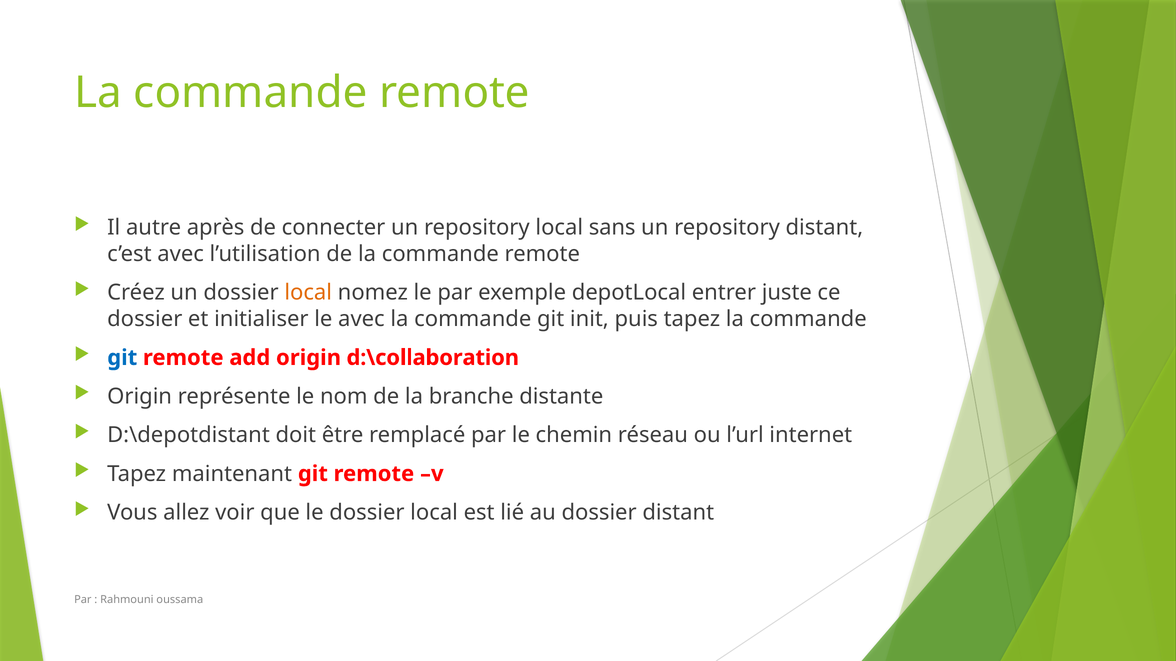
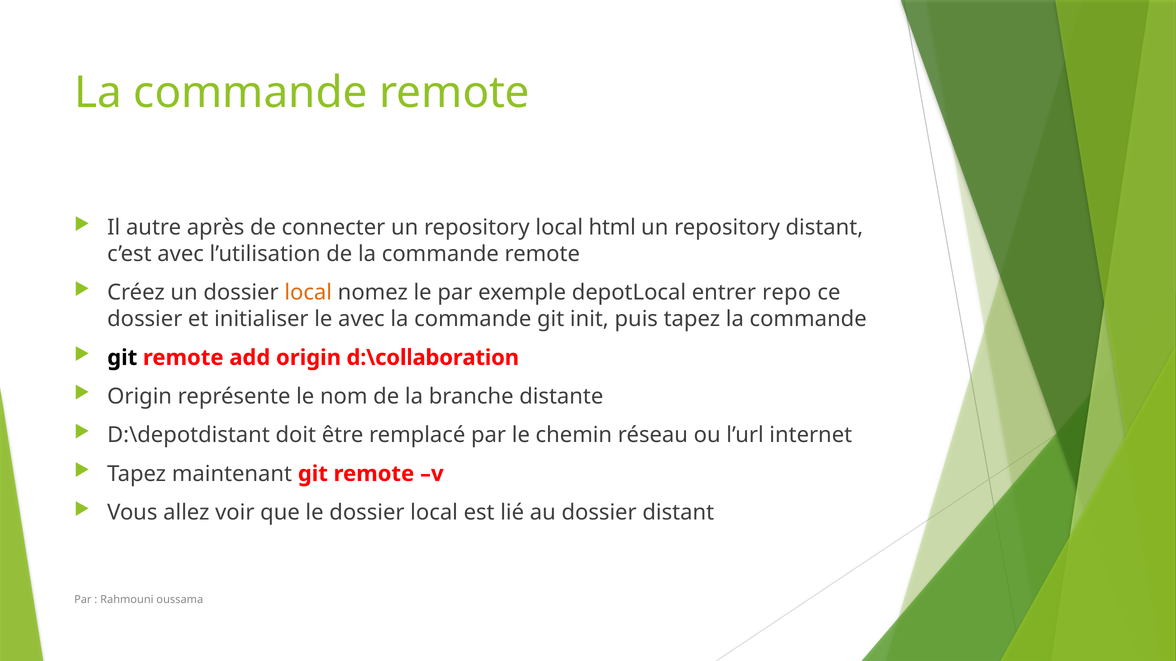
sans: sans -> html
juste: juste -> repo
git at (122, 358) colour: blue -> black
